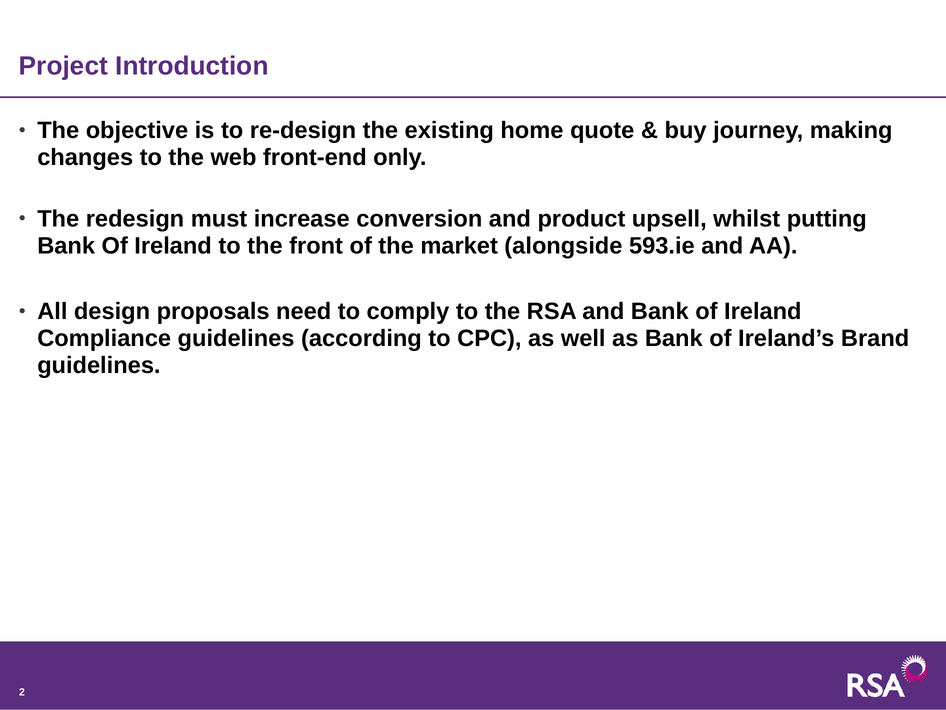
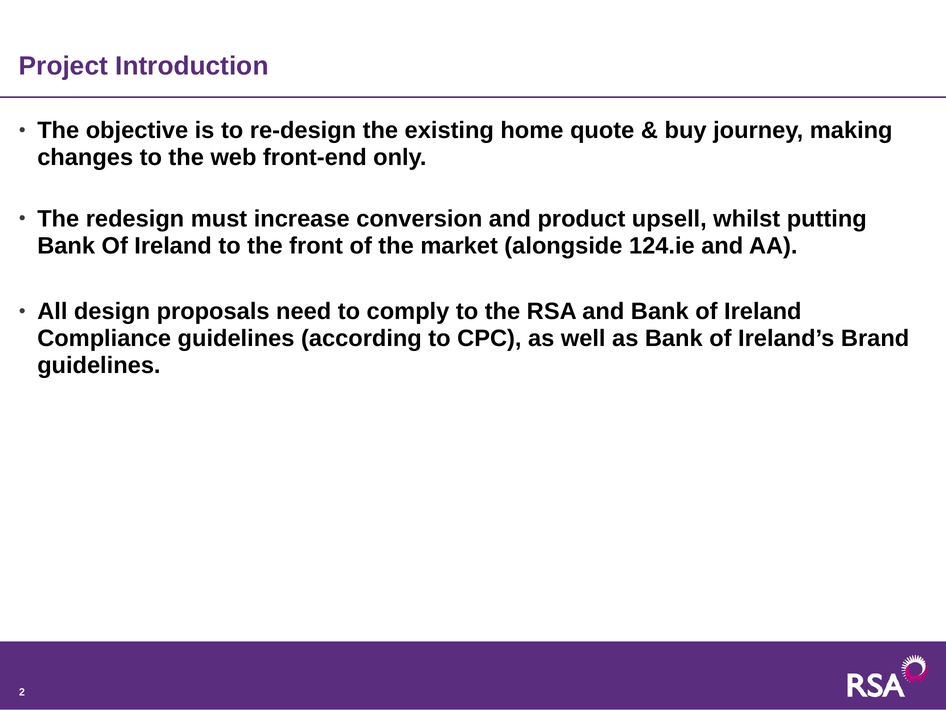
593.ie: 593.ie -> 124.ie
